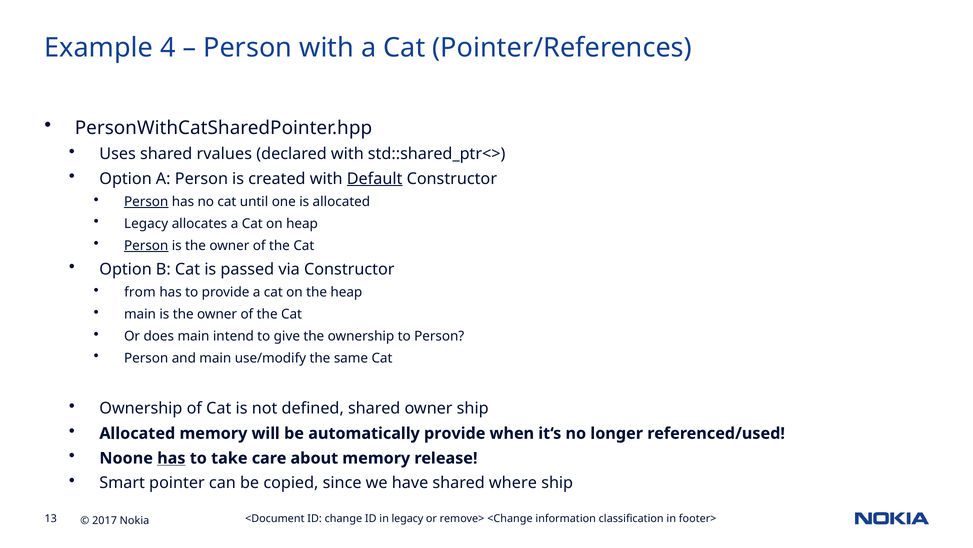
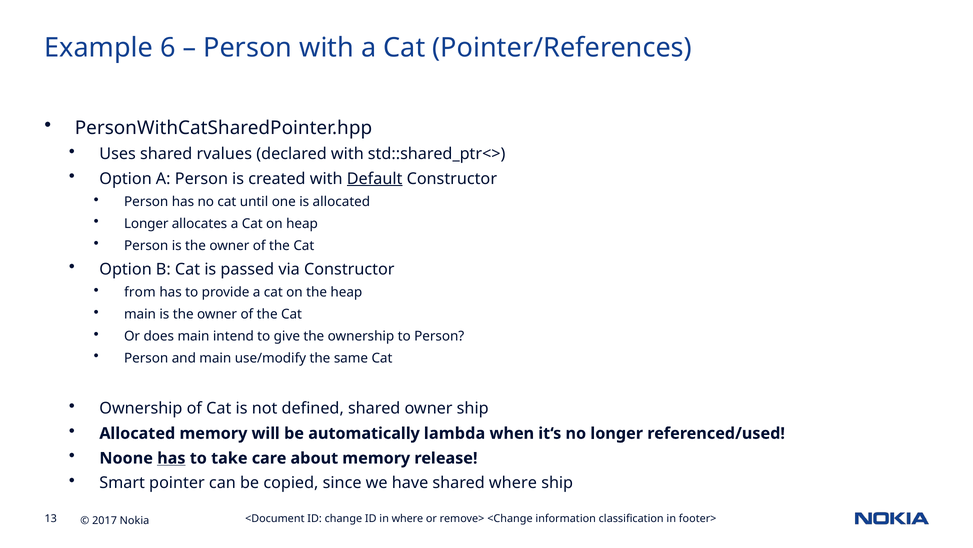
4: 4 -> 6
Person at (146, 201) underline: present -> none
Legacy at (146, 223): Legacy -> Longer
Person at (146, 245) underline: present -> none
automatically provide: provide -> lambda
in legacy: legacy -> where
